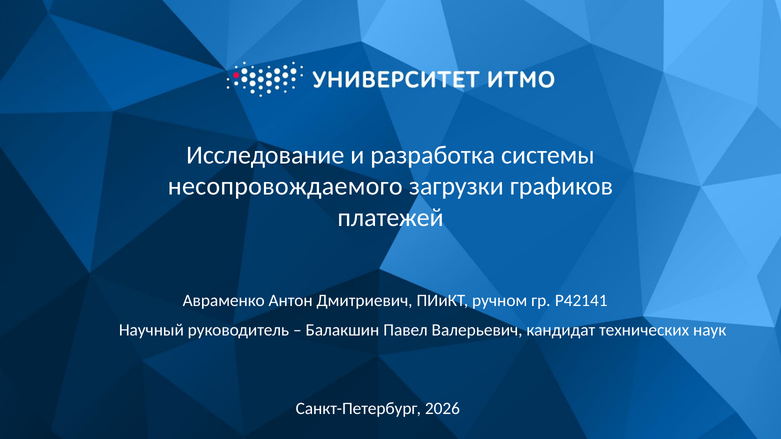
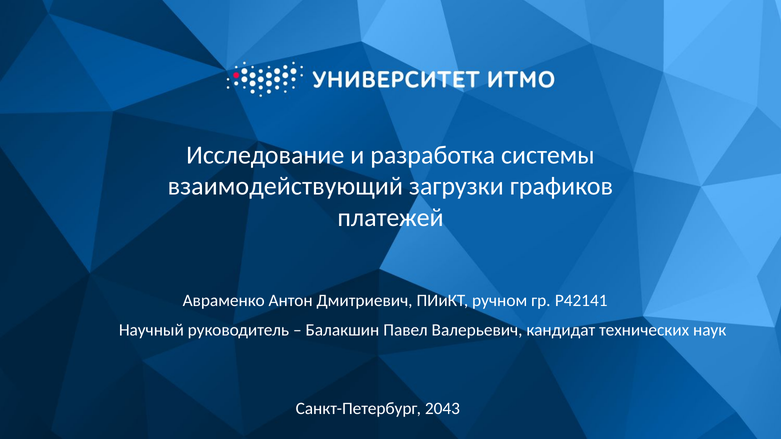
несопровождаемого: несопровождаемого -> взаимодействующий
2026: 2026 -> 2043
